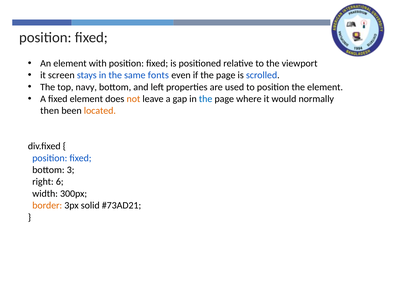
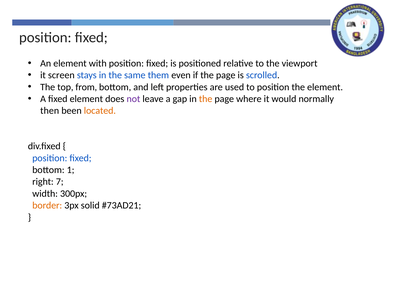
fonts: fonts -> them
navy: navy -> from
not colour: orange -> purple
the at (206, 99) colour: blue -> orange
3: 3 -> 1
6: 6 -> 7
